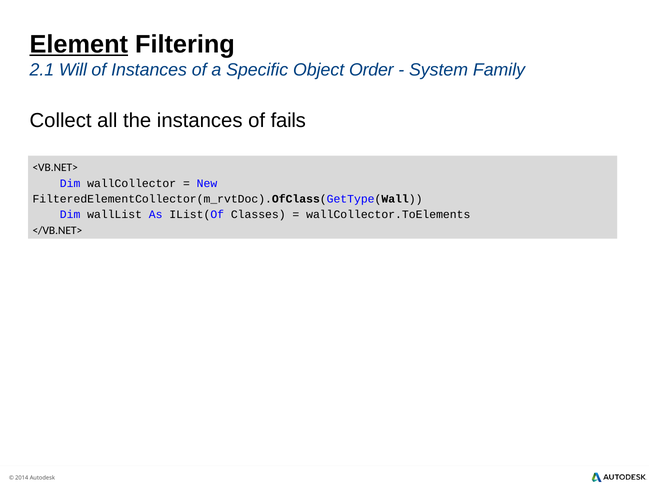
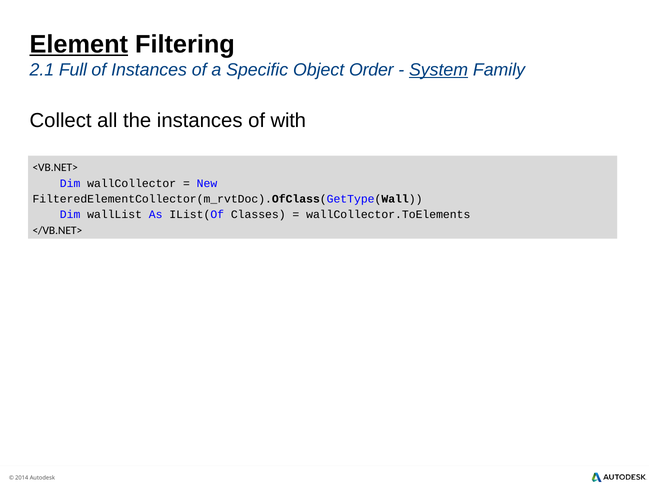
Will: Will -> Full
System underline: none -> present
fails: fails -> with
